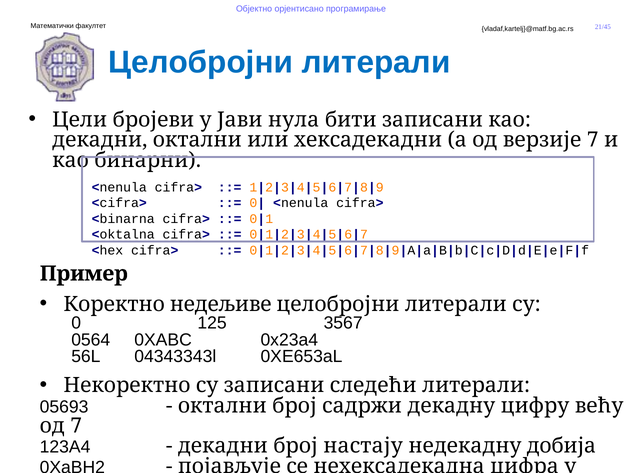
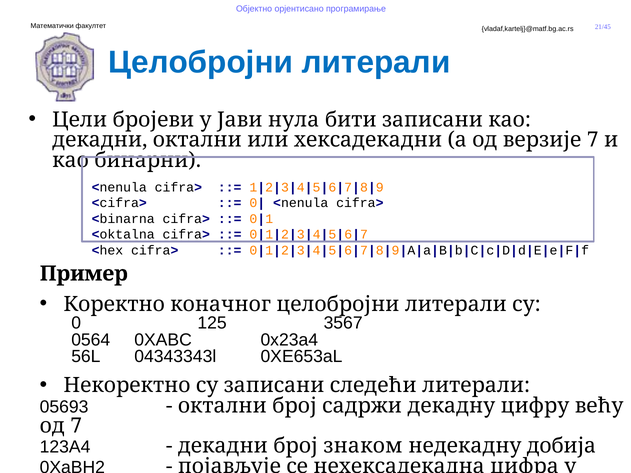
недељиве: недељиве -> коначног
настају: настају -> знаком
